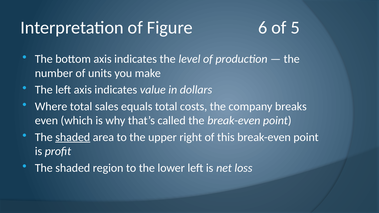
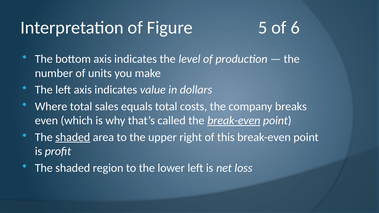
6: 6 -> 5
5: 5 -> 6
break-even at (234, 121) underline: none -> present
